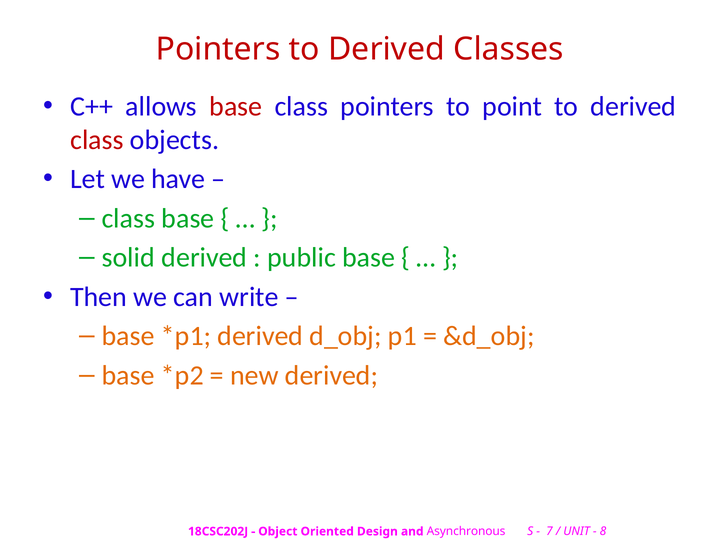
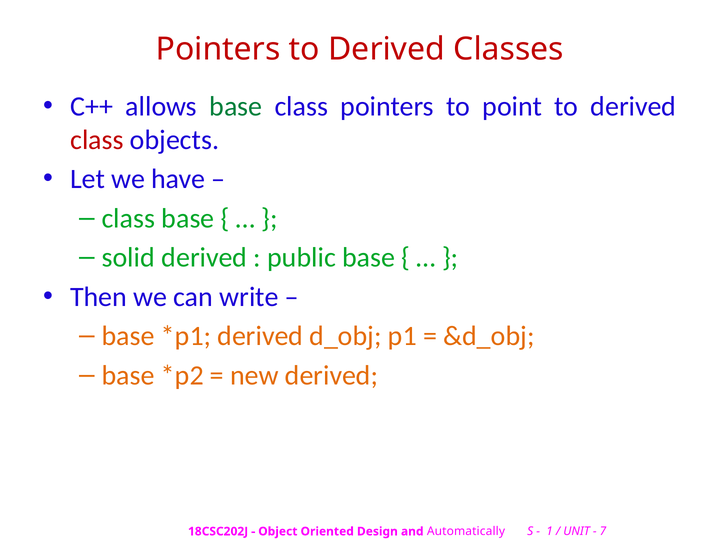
base at (236, 106) colour: red -> green
Asynchronous: Asynchronous -> Automatically
7: 7 -> 1
8: 8 -> 7
